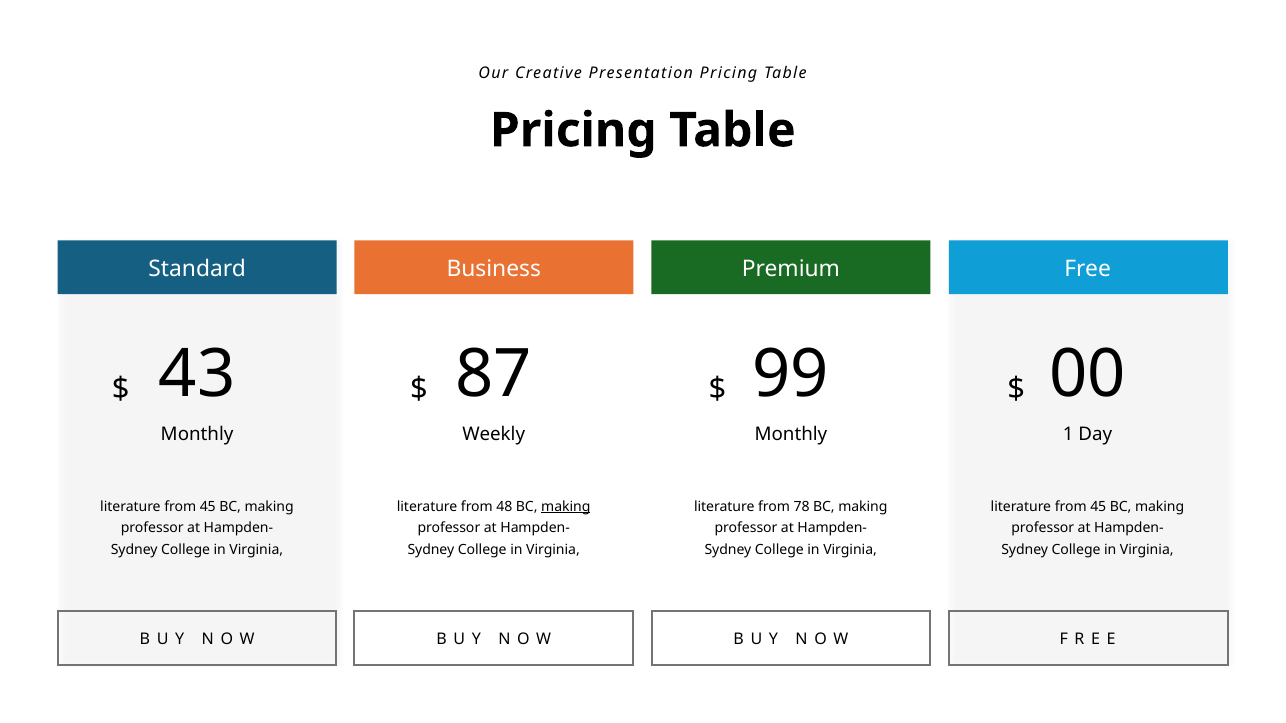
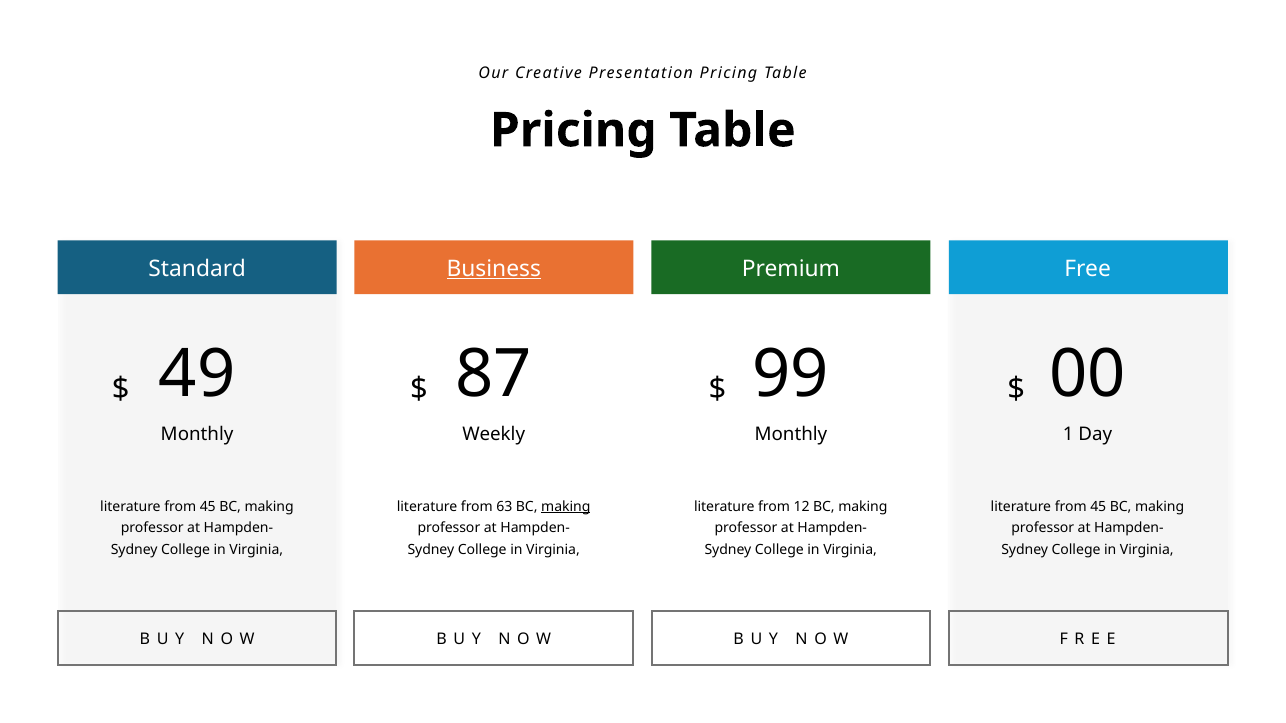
Business underline: none -> present
43: 43 -> 49
48: 48 -> 63
78: 78 -> 12
